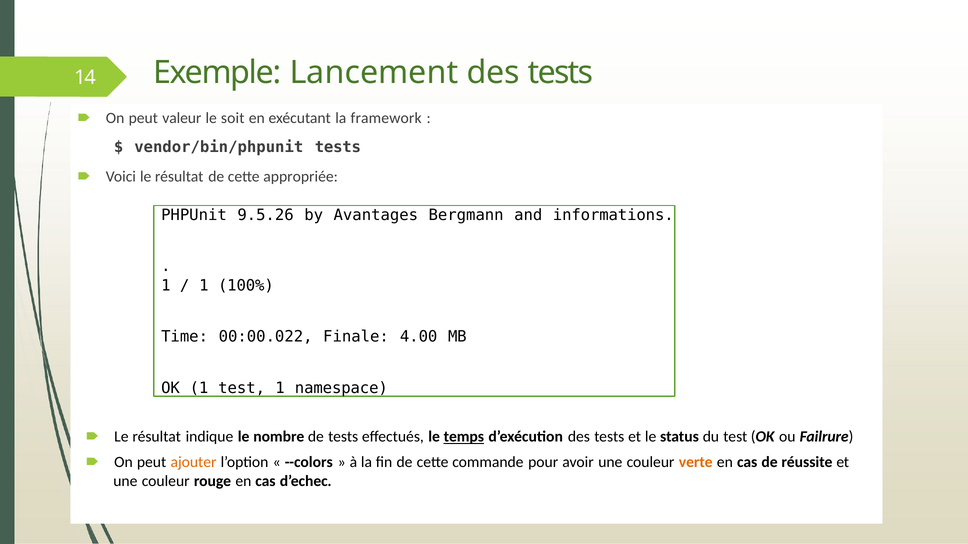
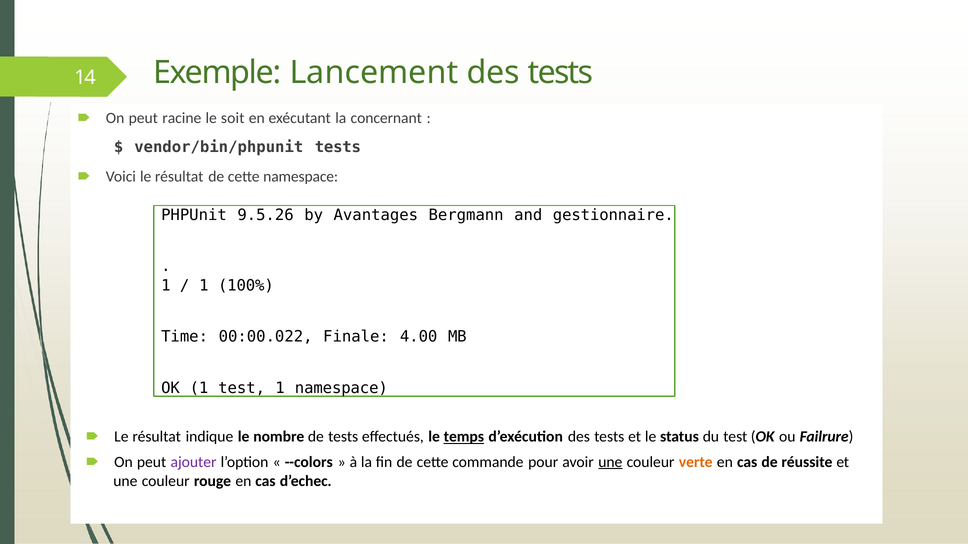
valeur: valeur -> racine
framework: framework -> concernant
cette appropriée: appropriée -> namespace
informations: informations -> gestionnaire
ajouter colour: orange -> purple
une at (610, 462) underline: none -> present
